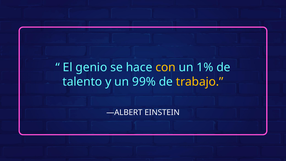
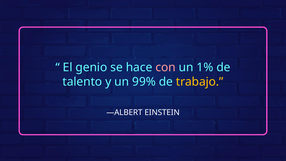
con colour: yellow -> pink
